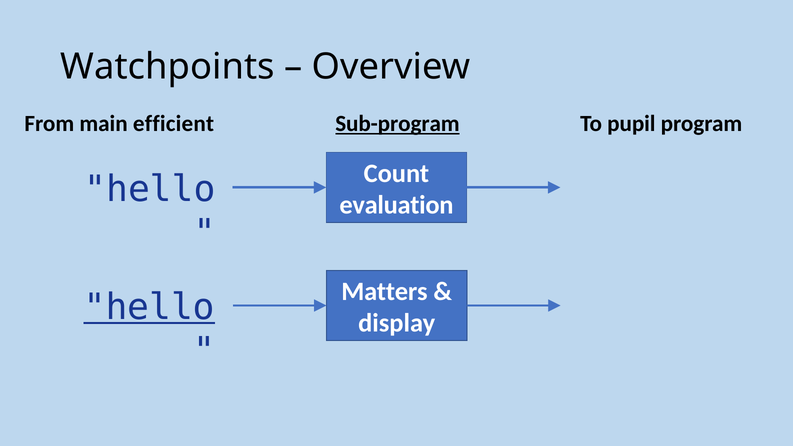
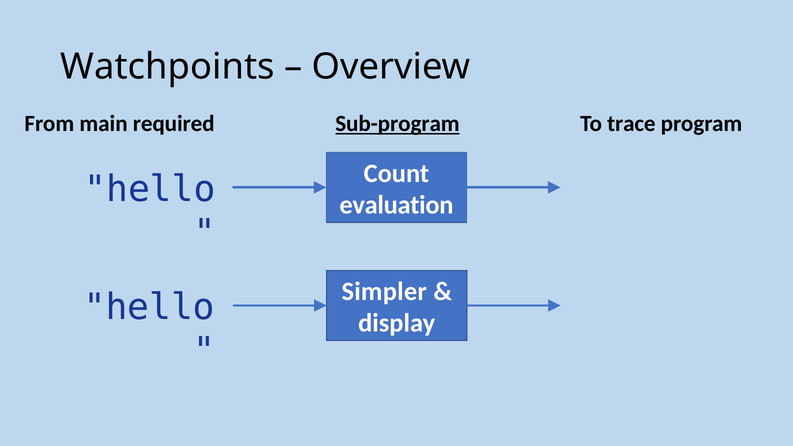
efficient: efficient -> required
pupil: pupil -> trace
Matters: Matters -> Simpler
hello at (149, 307) underline: present -> none
